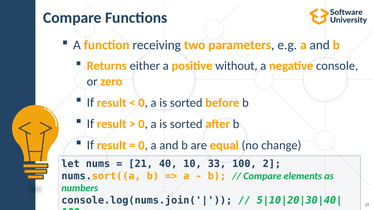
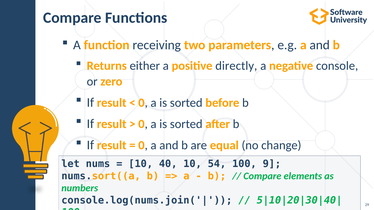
without: without -> directly
21 at (141, 164): 21 -> 10
33: 33 -> 54
2: 2 -> 9
